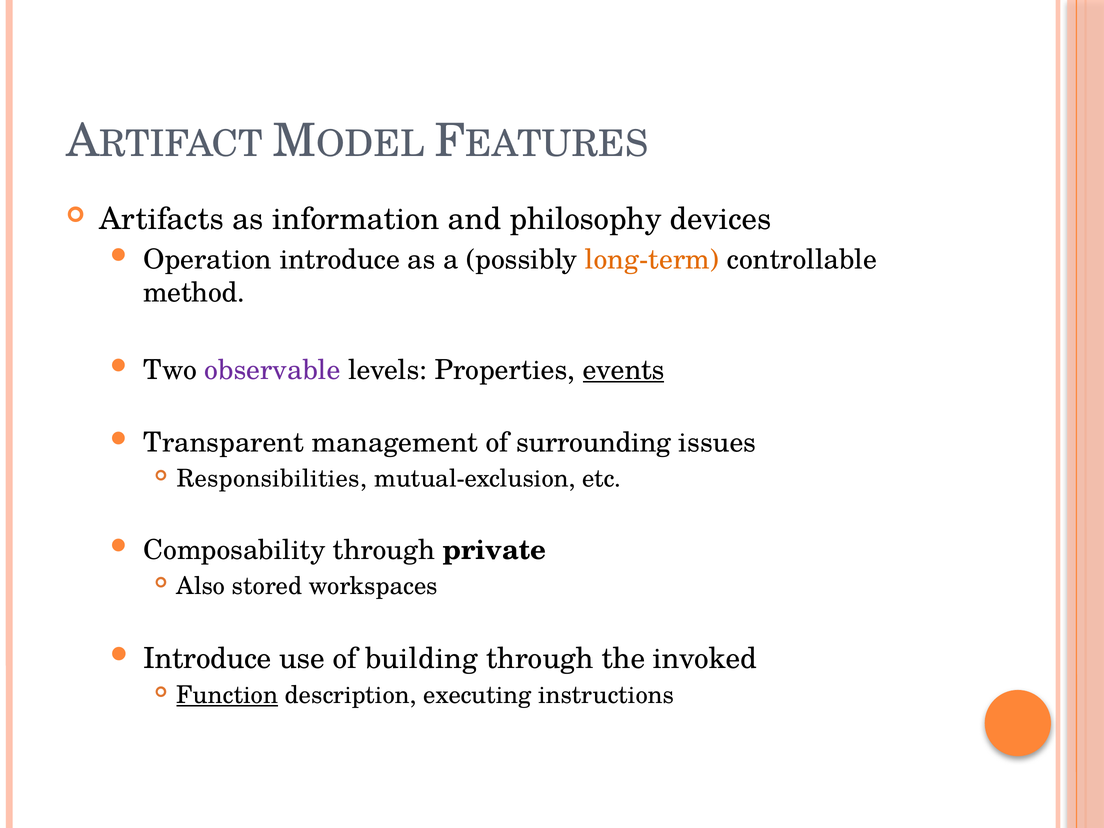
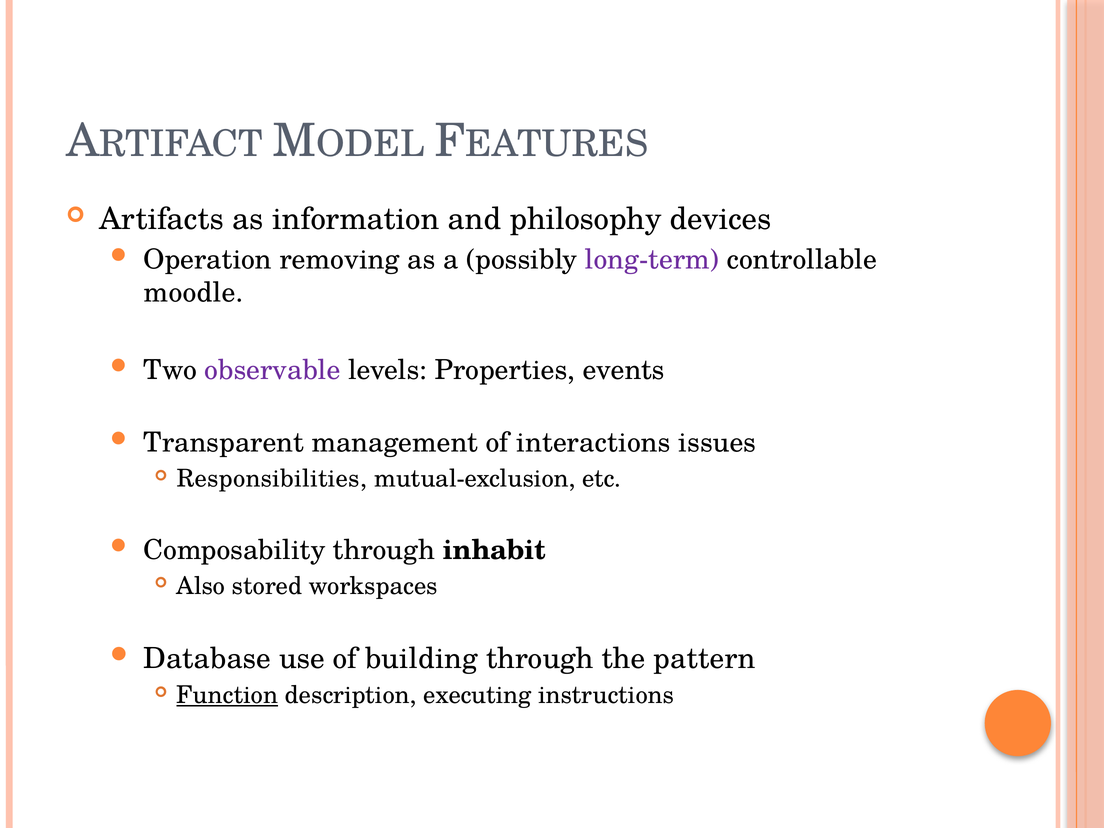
Operation introduce: introduce -> removing
long-term colour: orange -> purple
method: method -> moodle
events underline: present -> none
surrounding: surrounding -> interactions
private: private -> inhabit
Introduce at (207, 659): Introduce -> Database
invoked: invoked -> pattern
